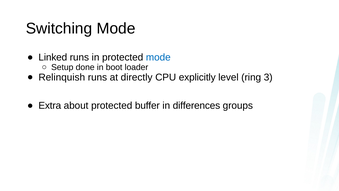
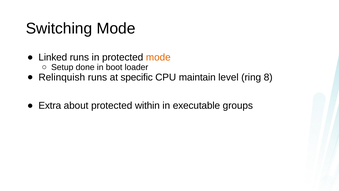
mode at (158, 57) colour: blue -> orange
directly: directly -> specific
explicitly: explicitly -> maintain
3: 3 -> 8
buffer: buffer -> within
differences: differences -> executable
